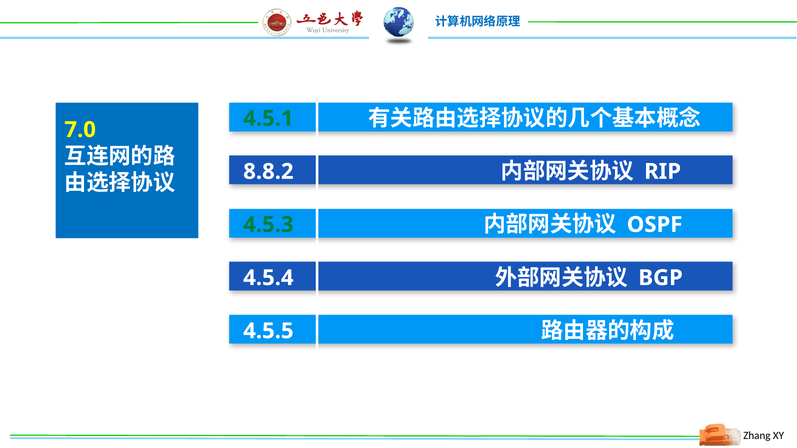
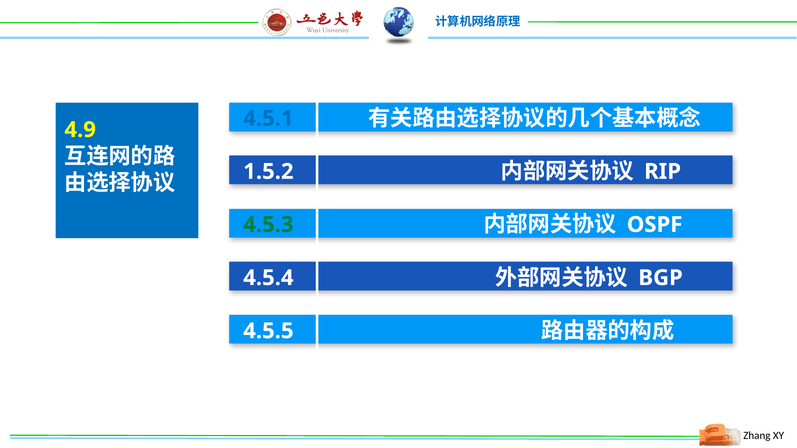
4.5.1 colour: green -> blue
7.0: 7.0 -> 4.9
8.8.2: 8.8.2 -> 1.5.2
